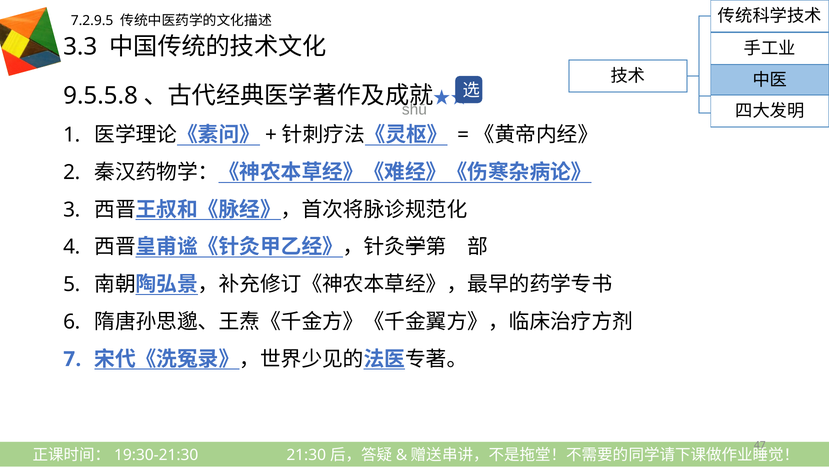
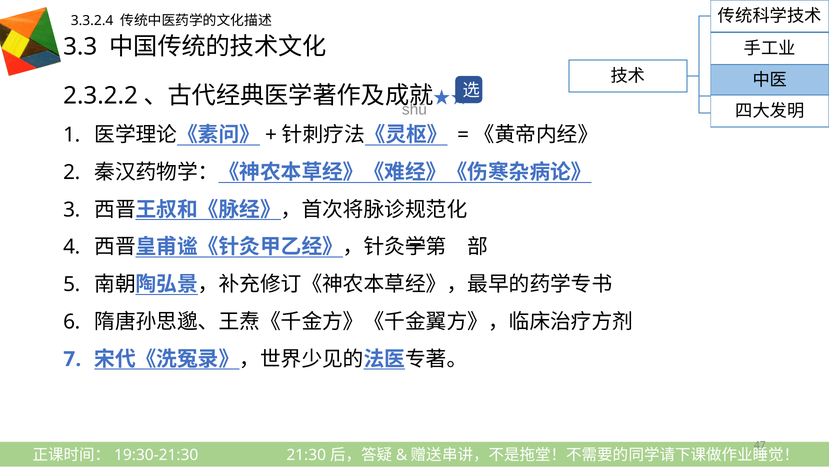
7.2.9.5: 7.2.9.5 -> 3.3.2.4
9.5.5.8: 9.5.5.8 -> 2.3.2.2
